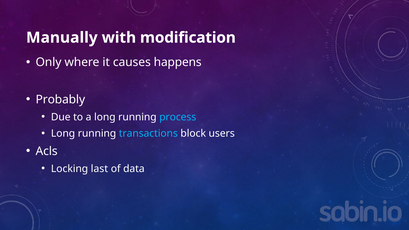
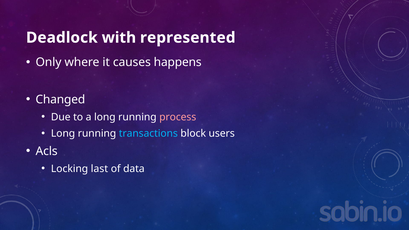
Manually: Manually -> Deadlock
modification: modification -> represented
Probably: Probably -> Changed
process colour: light blue -> pink
